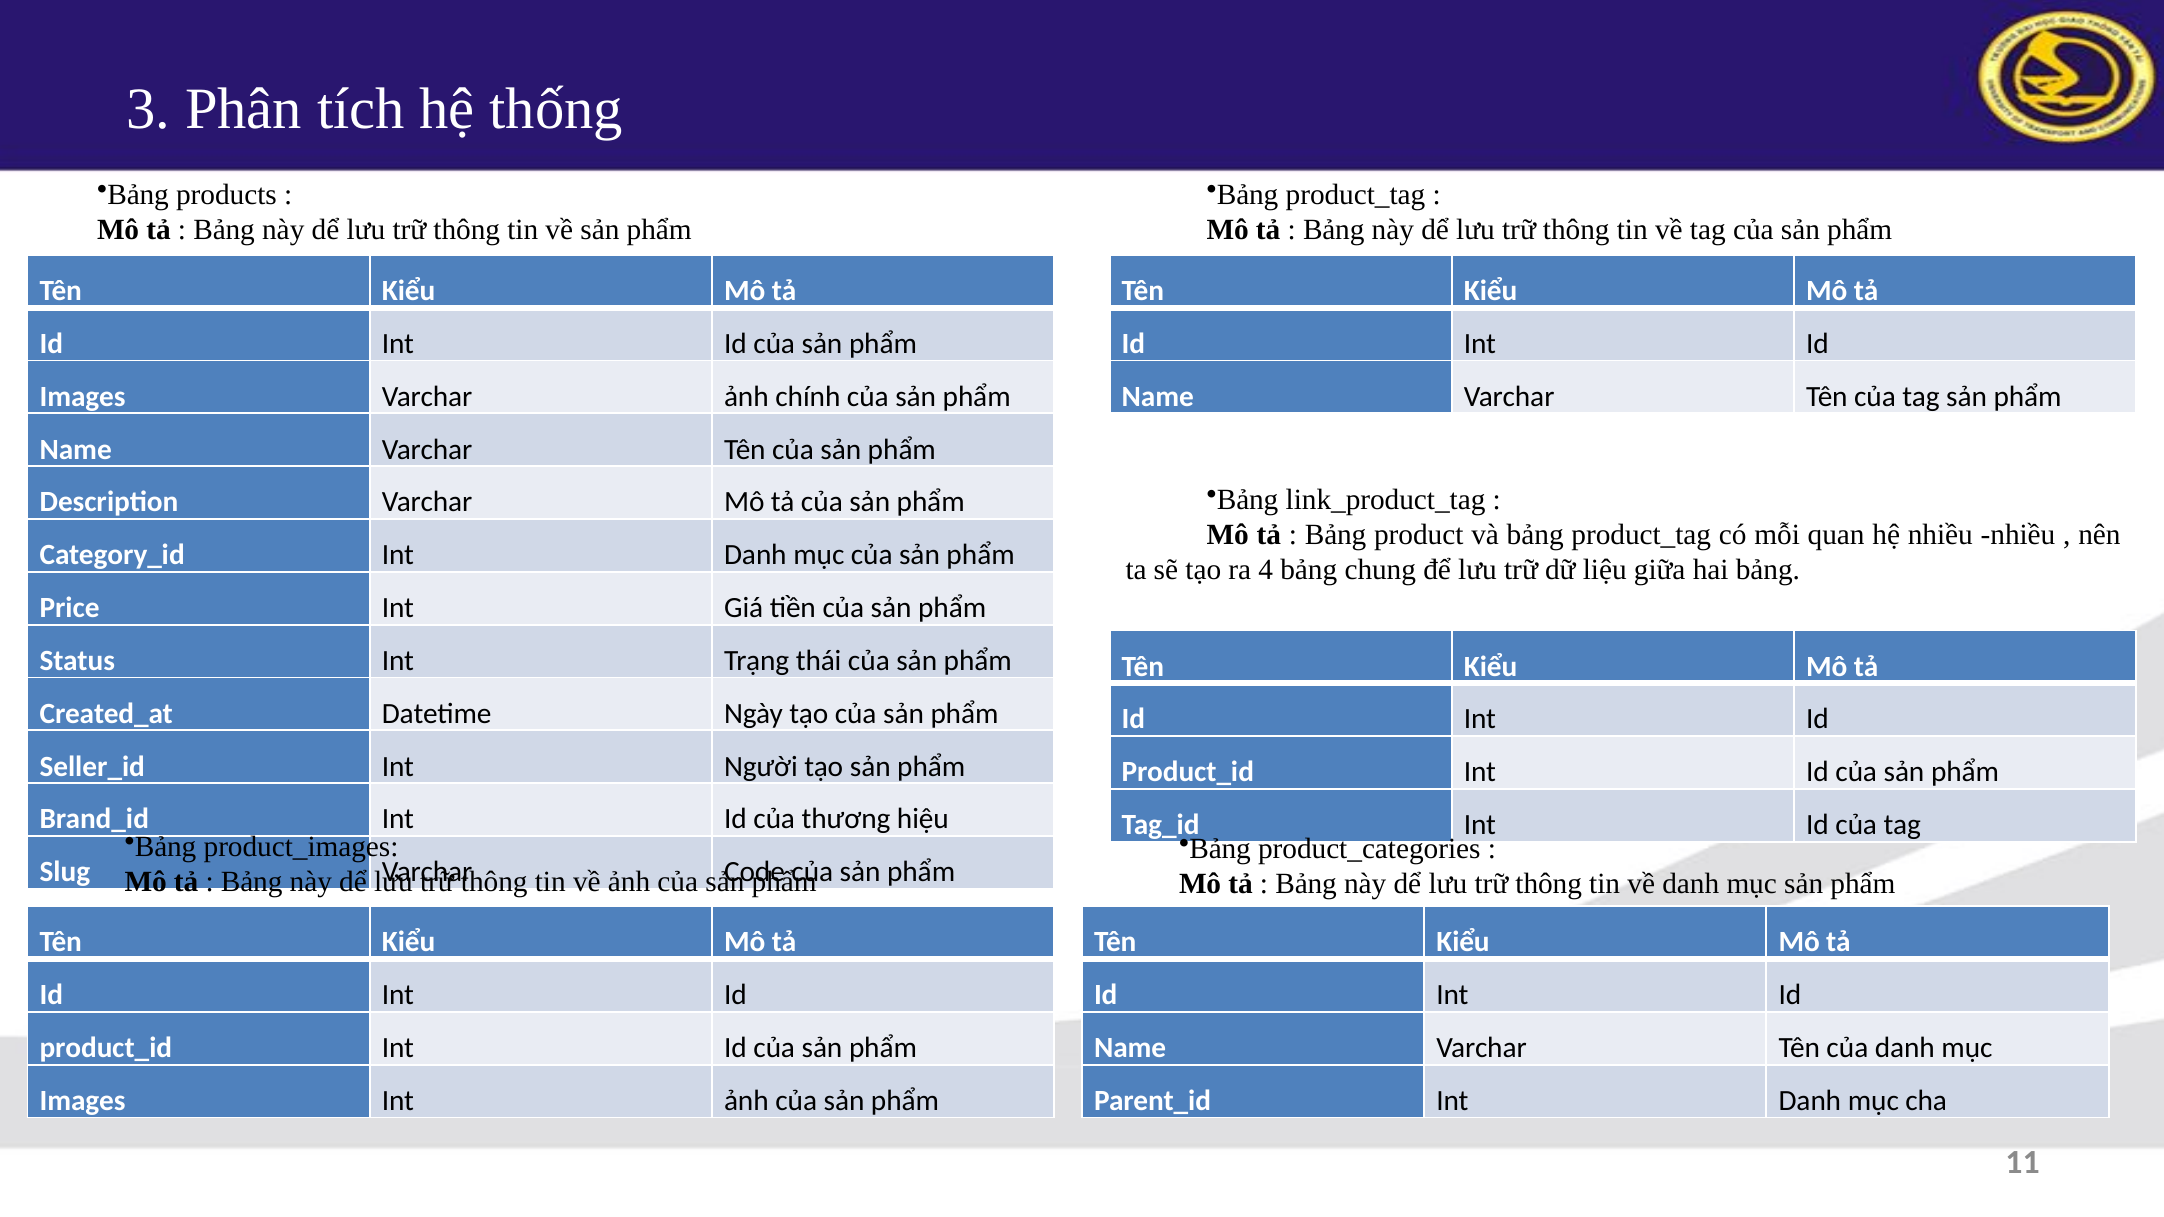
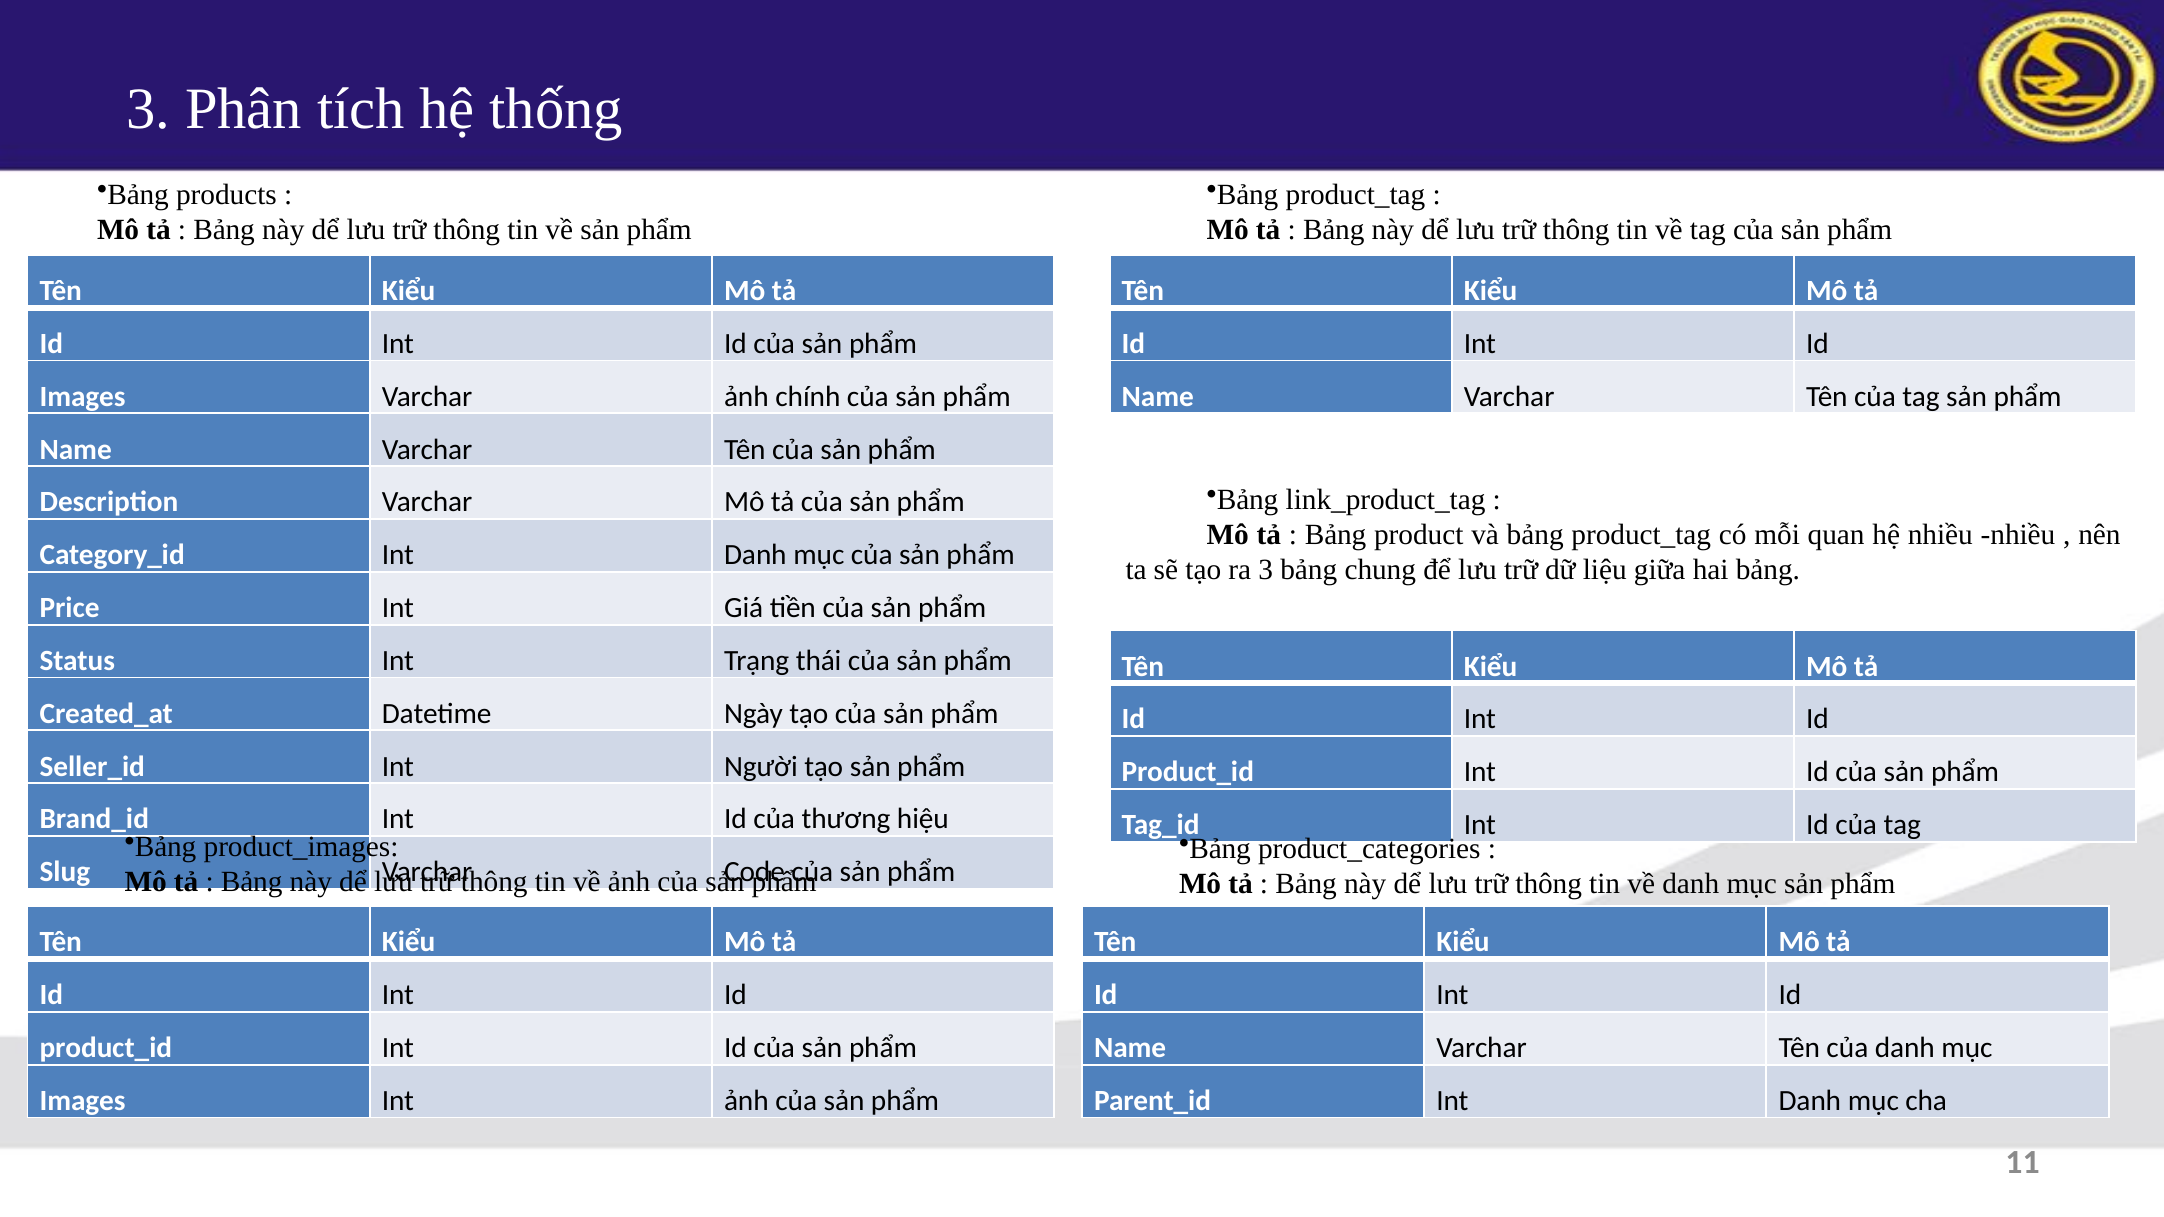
ra 4: 4 -> 3
